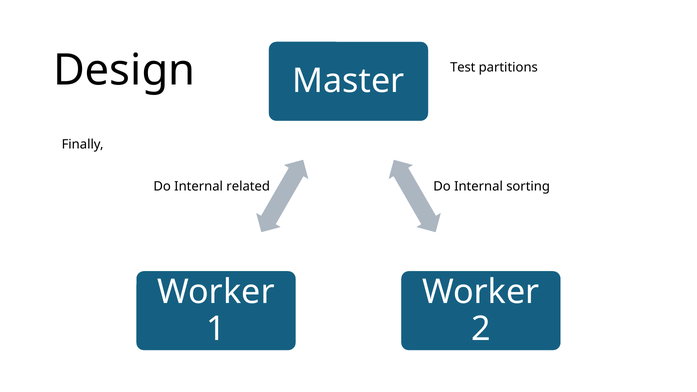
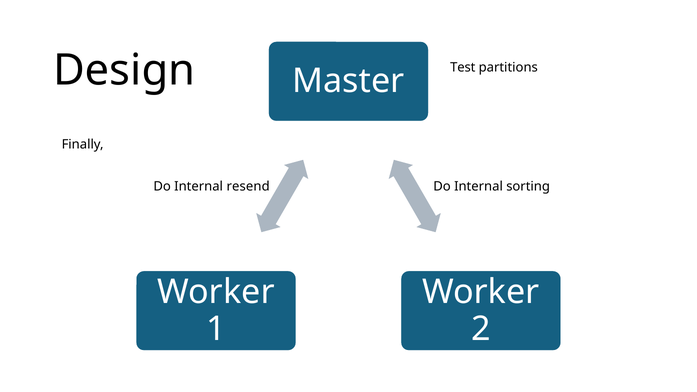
related: related -> resend
